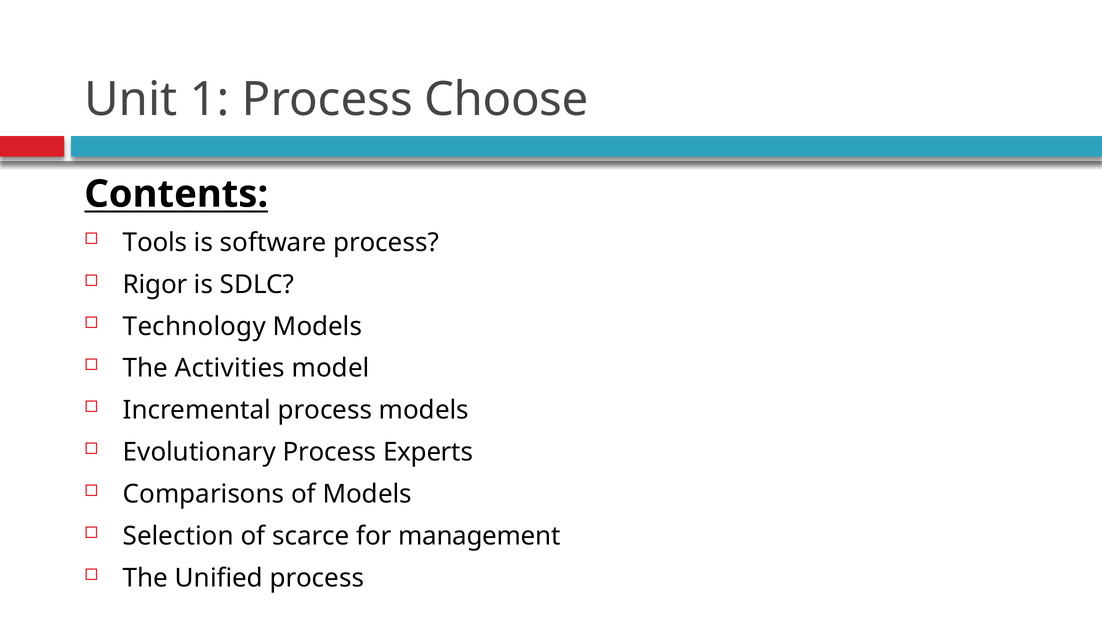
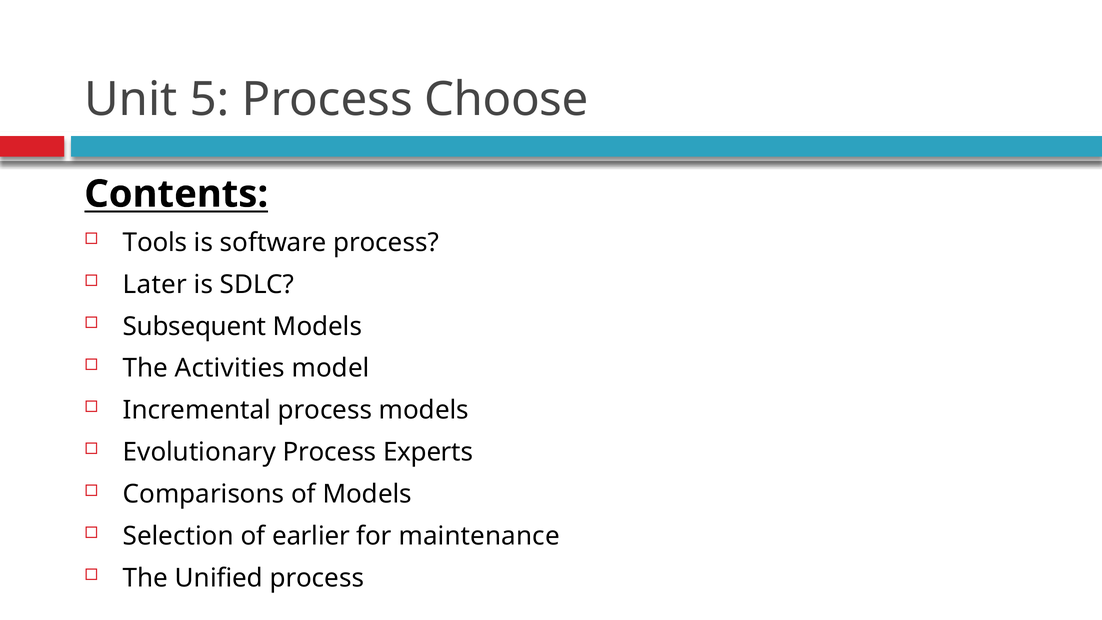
1: 1 -> 5
Rigor: Rigor -> Later
Technology: Technology -> Subsequent
scarce: scarce -> earlier
management: management -> maintenance
